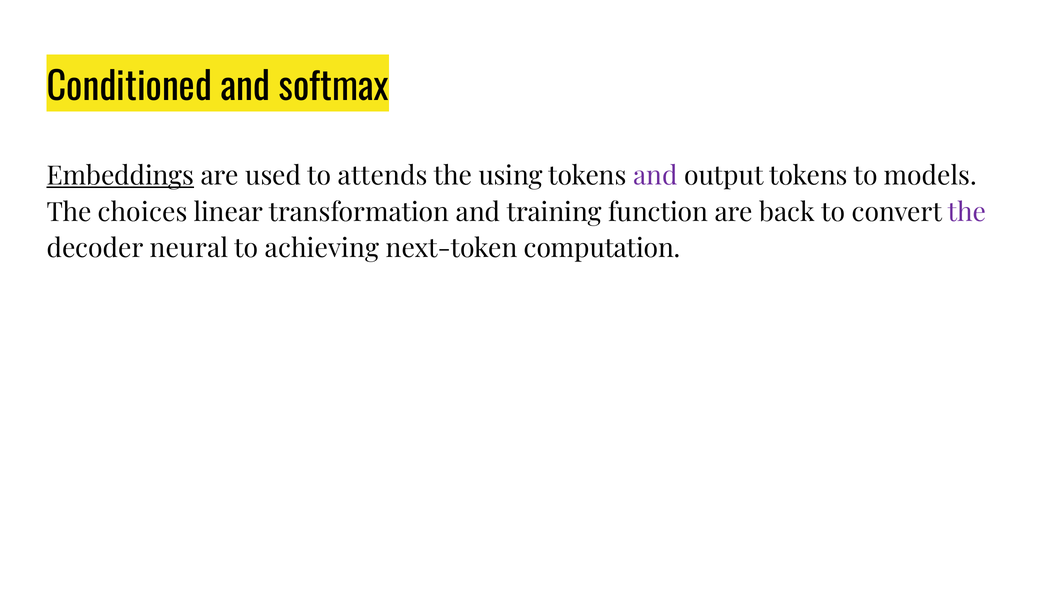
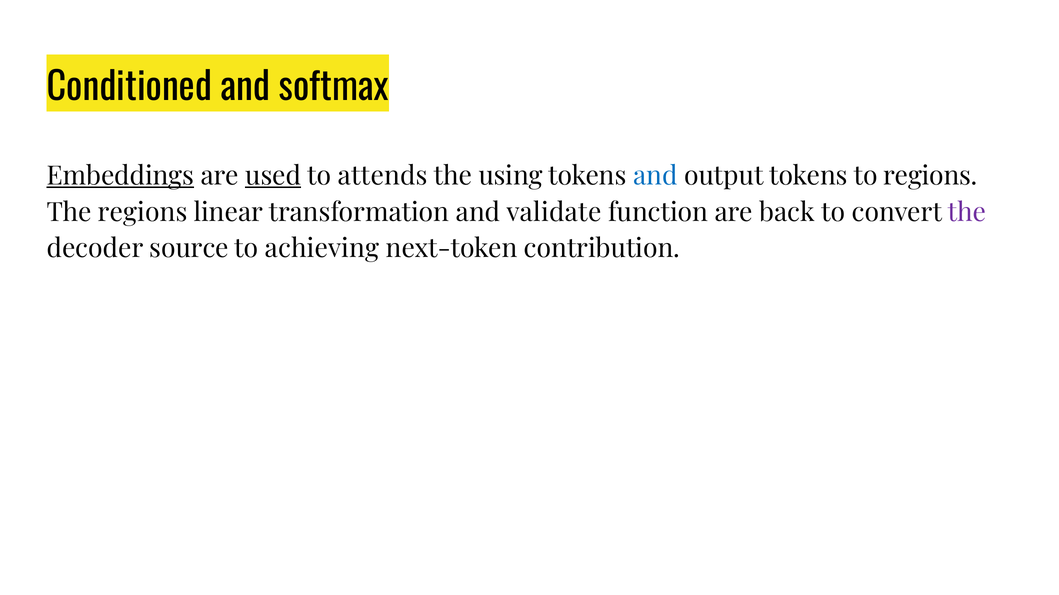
used underline: none -> present
and at (655, 176) colour: purple -> blue
to models: models -> regions
The choices: choices -> regions
training: training -> validate
neural: neural -> source
computation: computation -> contribution
